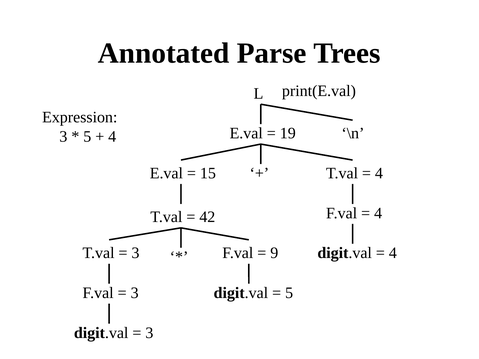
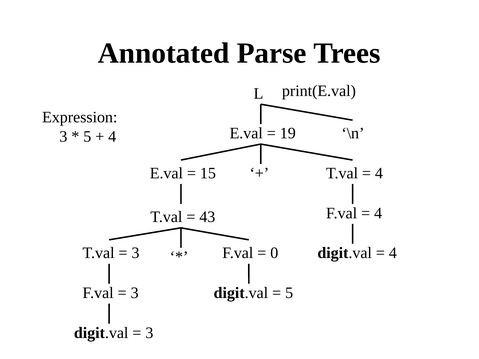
42: 42 -> 43
9: 9 -> 0
